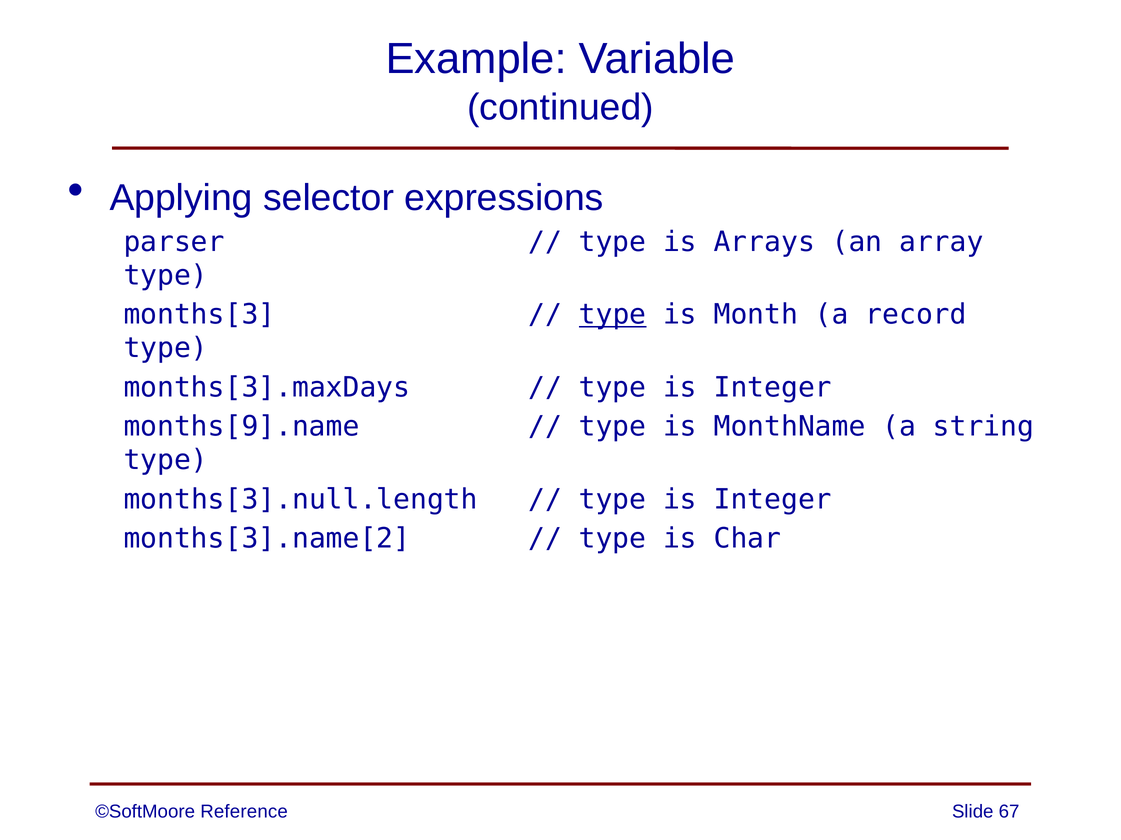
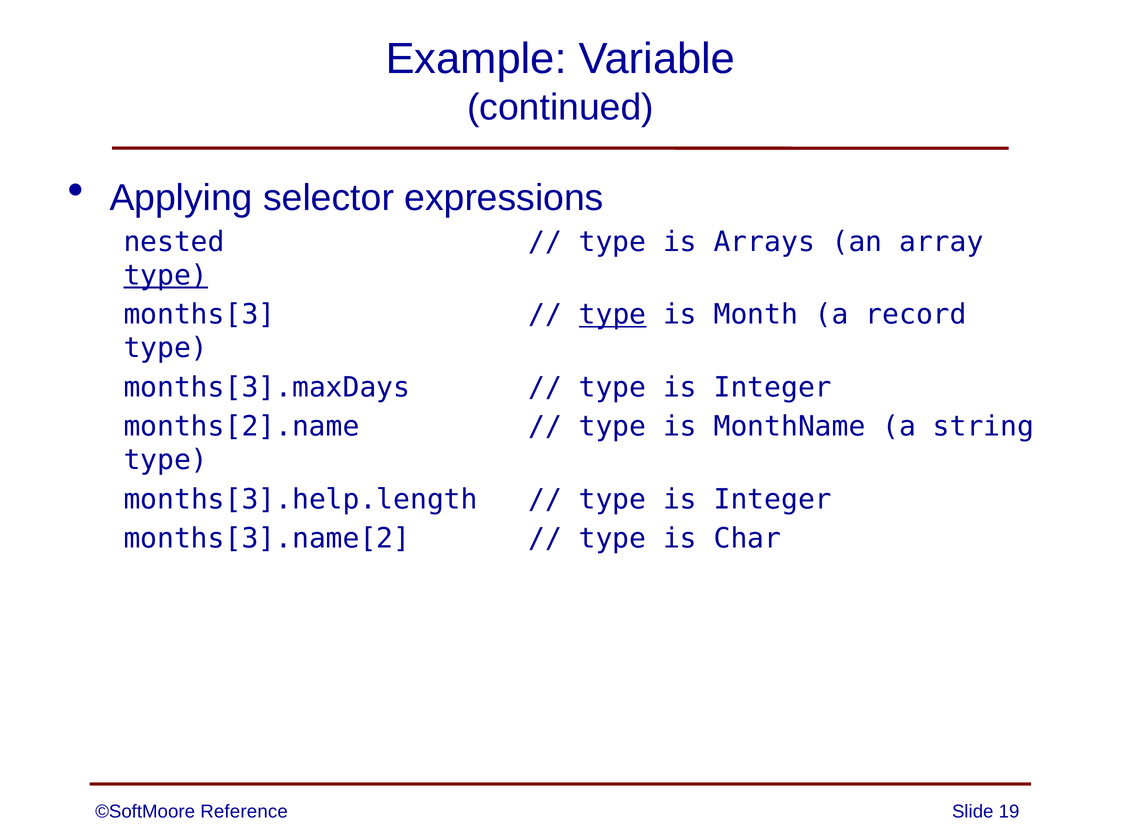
parser: parser -> nested
type at (166, 276) underline: none -> present
months[9].name: months[9].name -> months[2].name
months[3].null.length: months[3].null.length -> months[3].help.length
67: 67 -> 19
